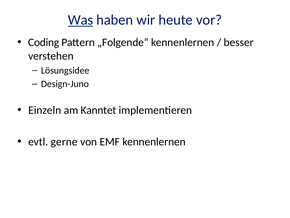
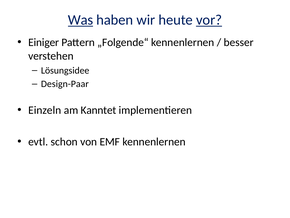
vor underline: none -> present
Coding: Coding -> Einiger
Design-Juno: Design-Juno -> Design-Paar
gerne: gerne -> schon
